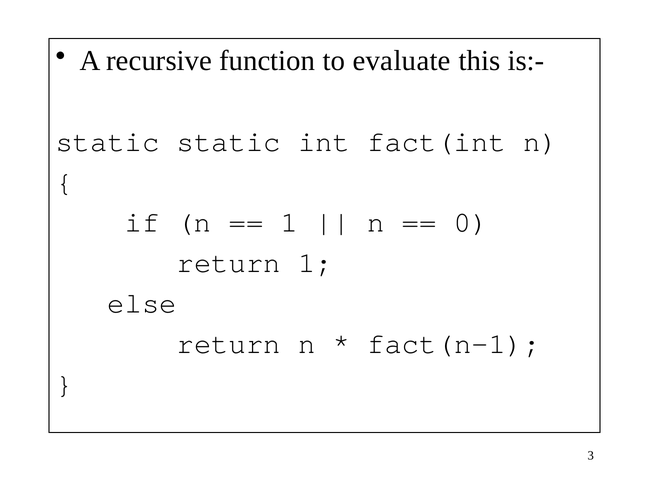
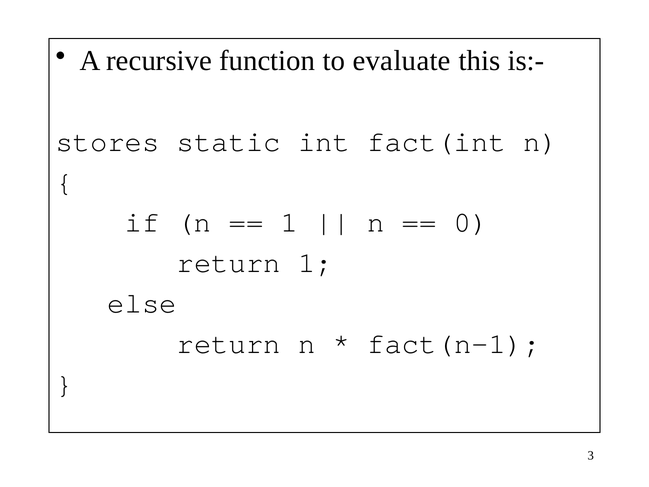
static at (108, 142): static -> stores
